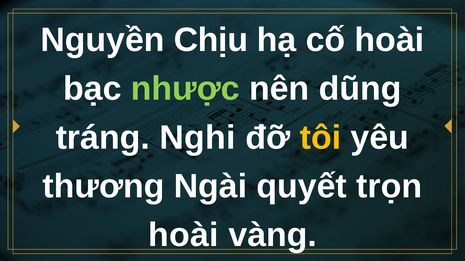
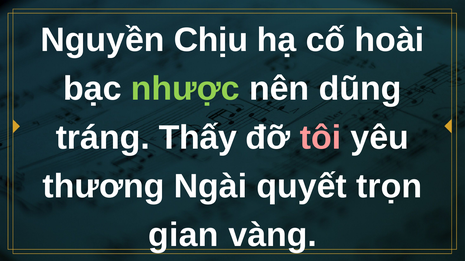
Nghi: Nghi -> Thấy
tôi colour: yellow -> pink
hoài at (183, 235): hoài -> gian
